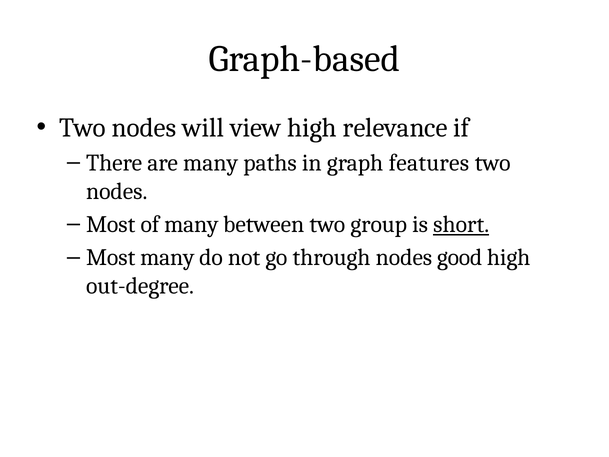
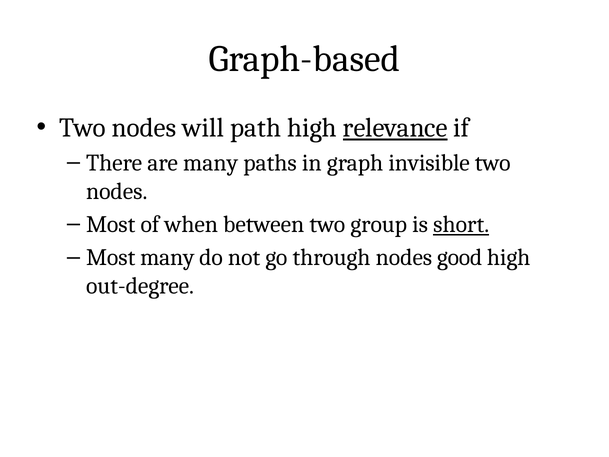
view: view -> path
relevance underline: none -> present
features: features -> invisible
of many: many -> when
